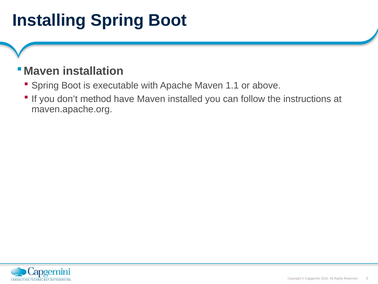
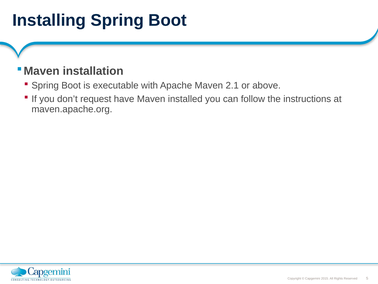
1.1: 1.1 -> 2.1
method: method -> request
